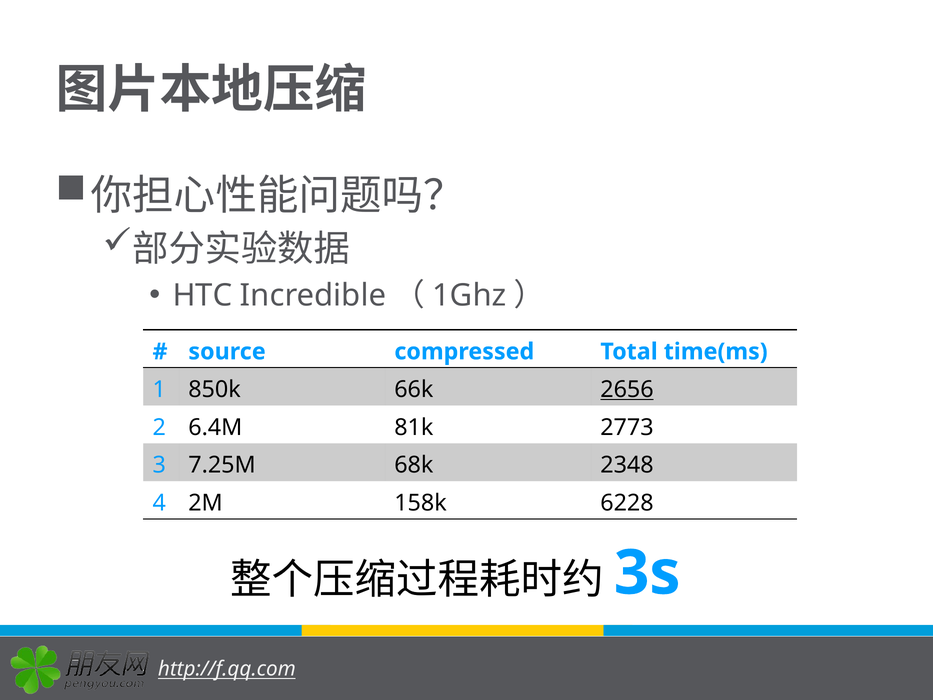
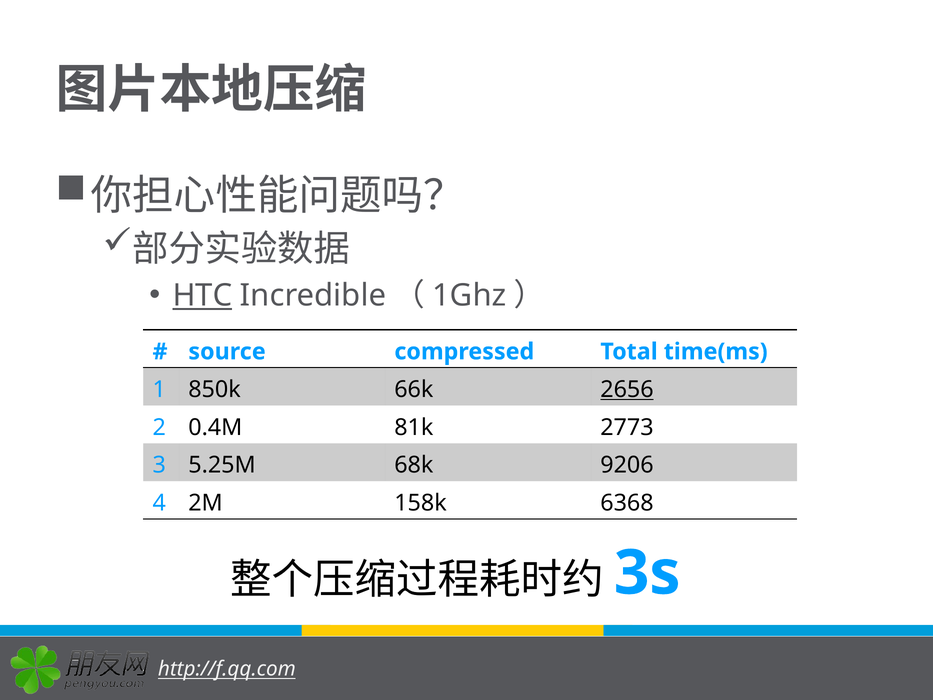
HTC underline: none -> present
6.4M: 6.4M -> 0.4M
7.25M: 7.25M -> 5.25M
2348: 2348 -> 9206
6228: 6228 -> 6368
